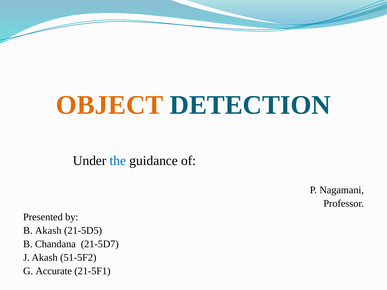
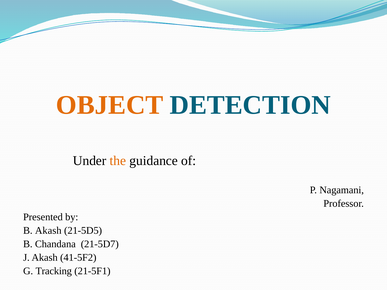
the colour: blue -> orange
51-5F2: 51-5F2 -> 41-5F2
Accurate: Accurate -> Tracking
